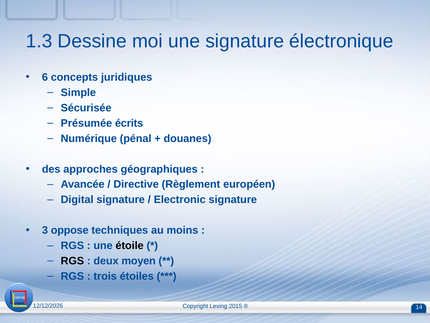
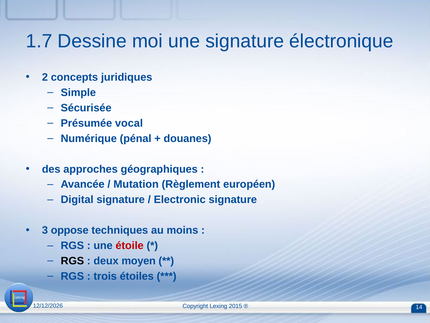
1.3: 1.3 -> 1.7
6: 6 -> 2
écrits: écrits -> vocal
Directive: Directive -> Mutation
étoile colour: black -> red
